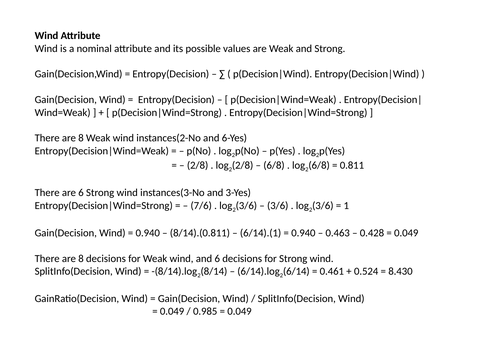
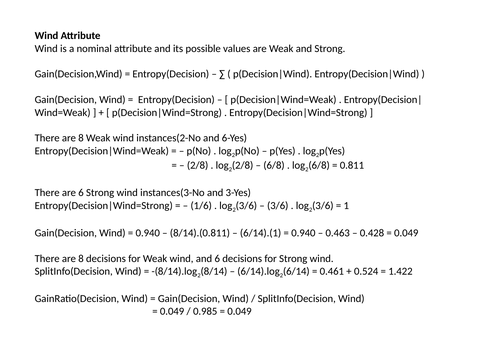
7/6: 7/6 -> 1/6
8.430: 8.430 -> 1.422
